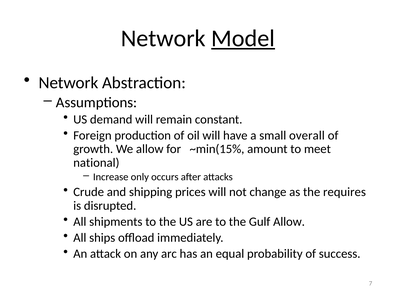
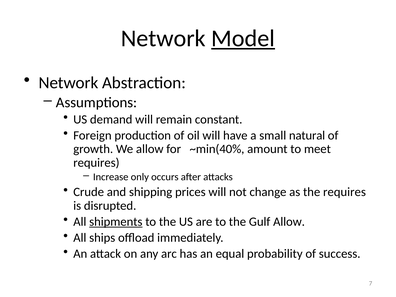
overall: overall -> natural
~min(15%: ~min(15% -> ~min(40%
national at (96, 163): national -> requires
shipments underline: none -> present
